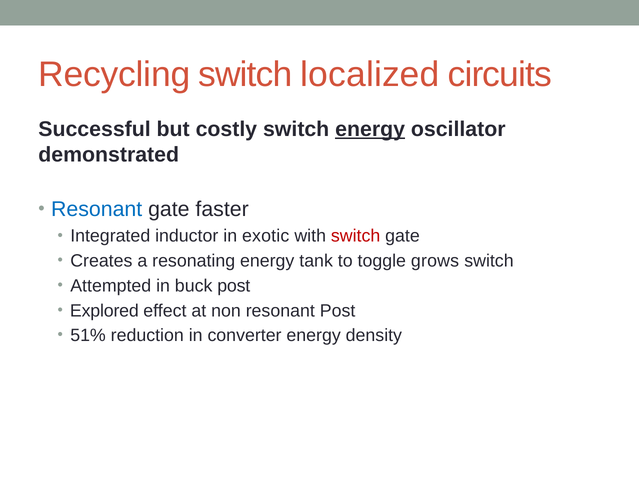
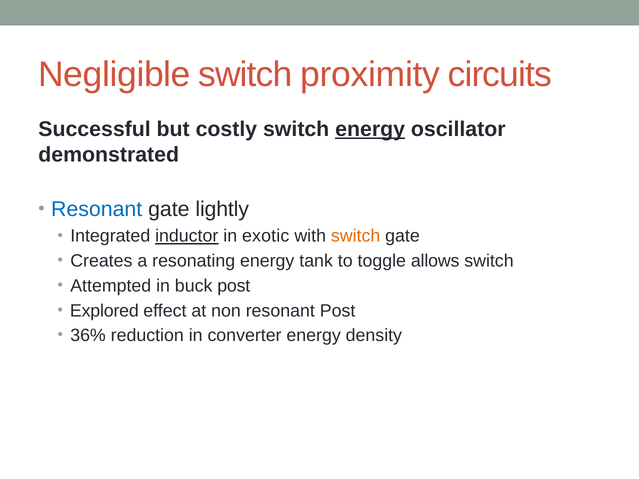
Recycling: Recycling -> Negligible
localized: localized -> proximity
faster: faster -> lightly
inductor underline: none -> present
switch at (356, 236) colour: red -> orange
grows: grows -> allows
51%: 51% -> 36%
